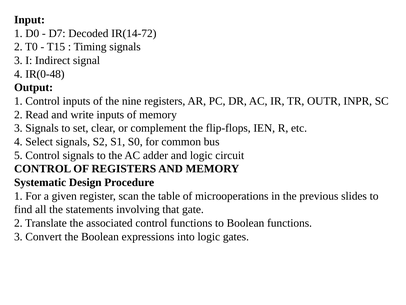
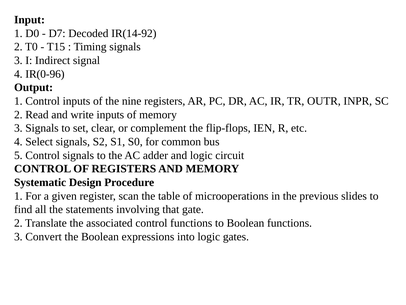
IR(14-72: IR(14-72 -> IR(14-92
IR(0-48: IR(0-48 -> IR(0-96
